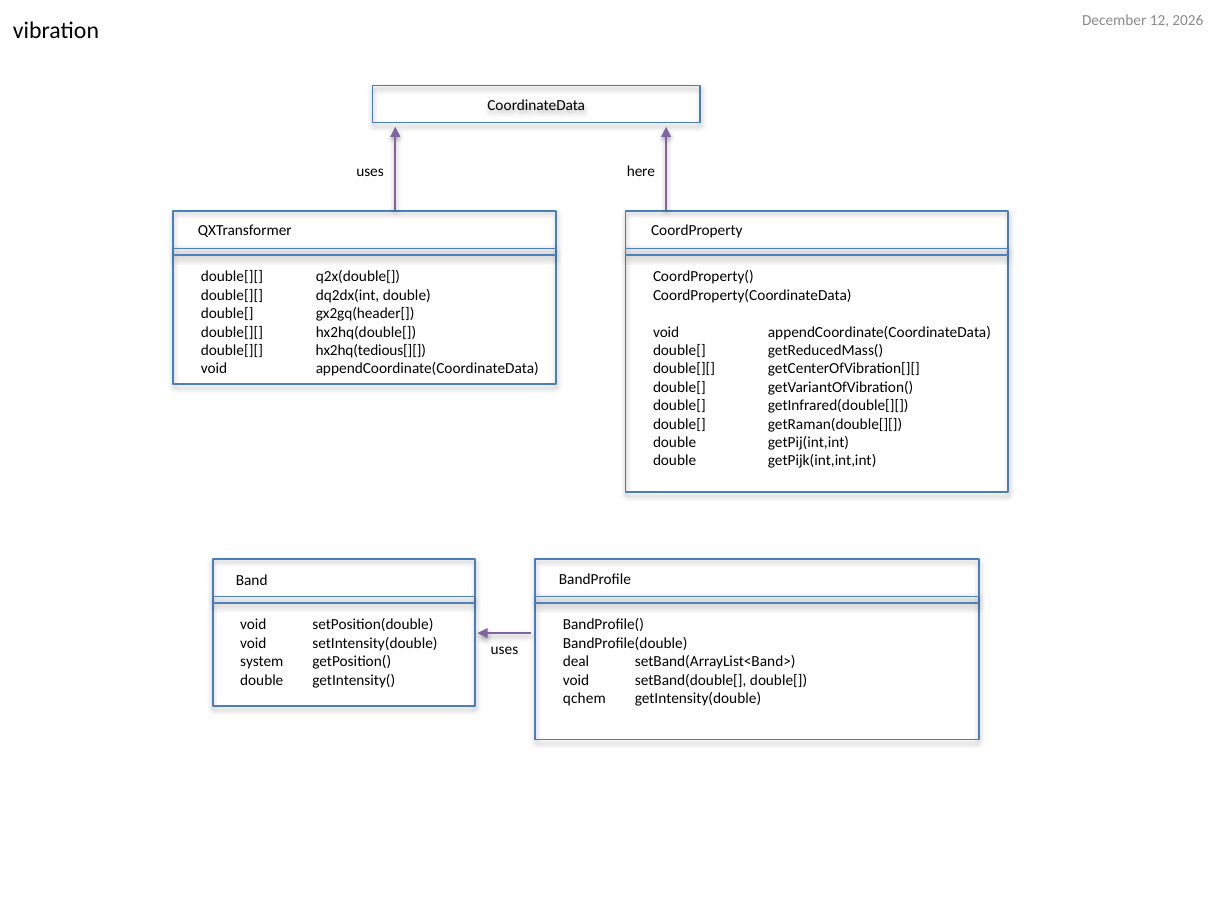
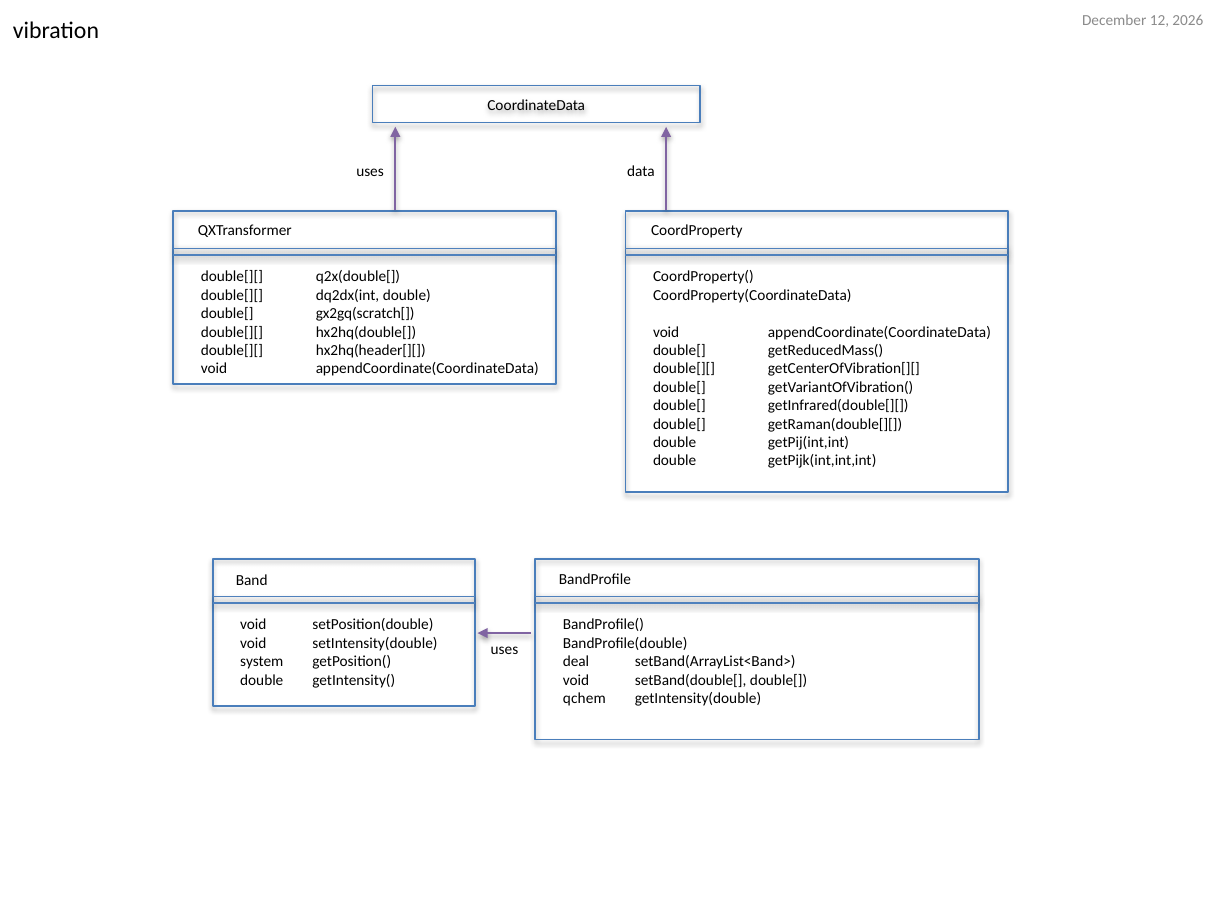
here: here -> data
gx2gq(header[: gx2gq(header[ -> gx2gq(scratch[
hx2hq(tedious[][: hx2hq(tedious[][ -> hx2hq(header[][
